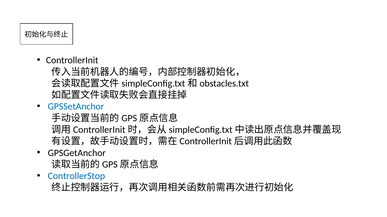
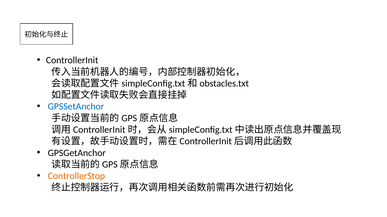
ControllerStop colour: blue -> orange
